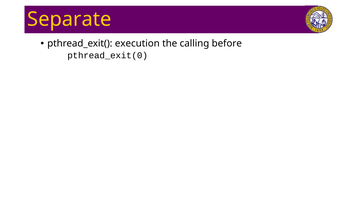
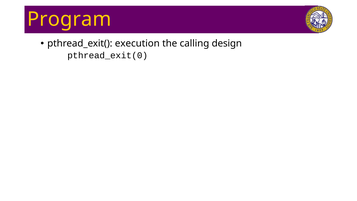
Separate: Separate -> Program
before: before -> design
